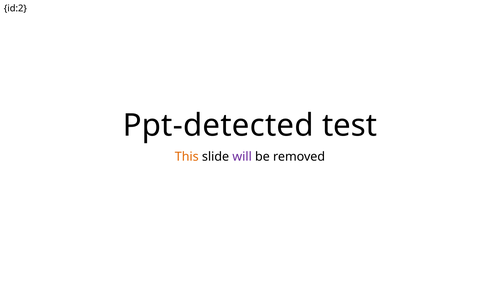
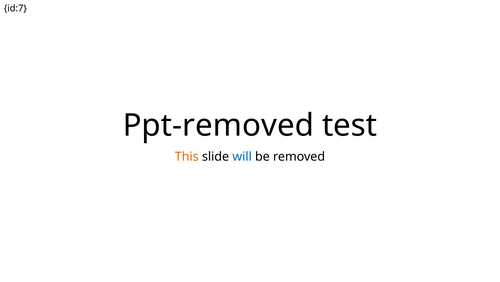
id:2: id:2 -> id:7
Ppt-detected: Ppt-detected -> Ppt-removed
will colour: purple -> blue
